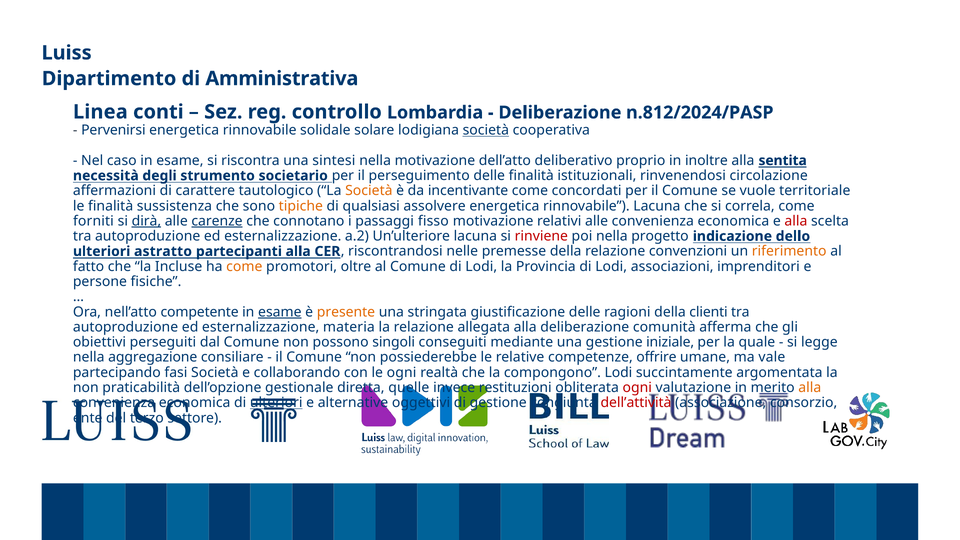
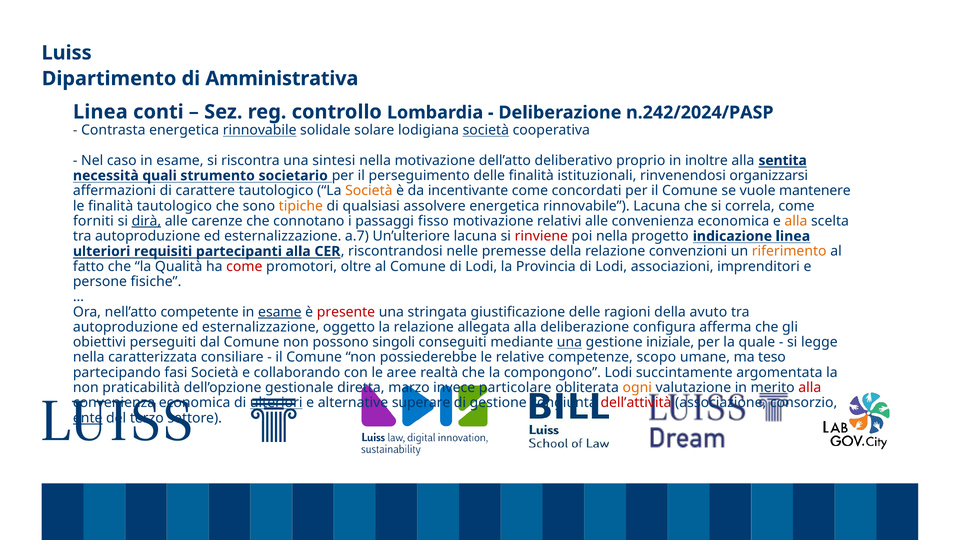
n.812/2024/PASP: n.812/2024/PASP -> n.242/2024/PASP
Pervenirsi: Pervenirsi -> Contrasta
rinnovabile at (260, 130) underline: none -> present
degli: degli -> quali
circolazione: circolazione -> organizzarsi
territoriale: territoriale -> mantenere
finalità sussistenza: sussistenza -> tautologico
carenze underline: present -> none
alla at (796, 221) colour: red -> orange
a.2: a.2 -> a.7
indicazione dello: dello -> linea
astratto: astratto -> requisiti
Incluse: Incluse -> Qualità
come at (244, 267) colour: orange -> red
presente colour: orange -> red
clienti: clienti -> avuto
materia: materia -> oggetto
comunità: comunità -> configura
una at (569, 342) underline: none -> present
aggregazione: aggregazione -> caratterizzata
offrire: offrire -> scopo
vale: vale -> teso
le ogni: ogni -> aree
quelle: quelle -> marzo
restituzioni: restituzioni -> particolare
ogni at (637, 388) colour: red -> orange
alla at (810, 388) colour: orange -> red
oggettivi: oggettivi -> superare
ente underline: none -> present
